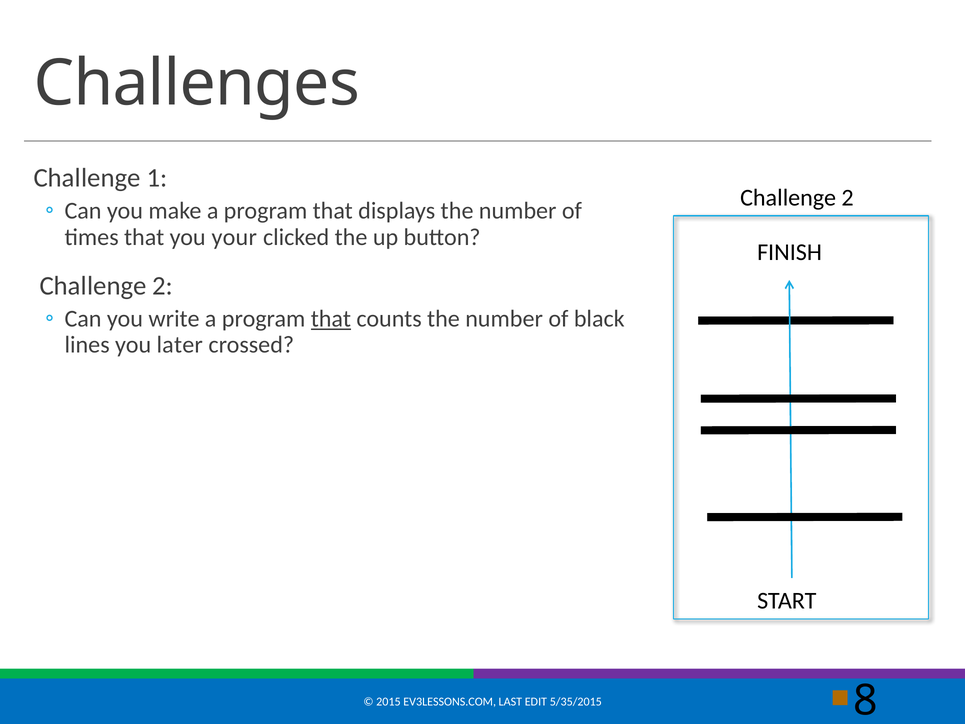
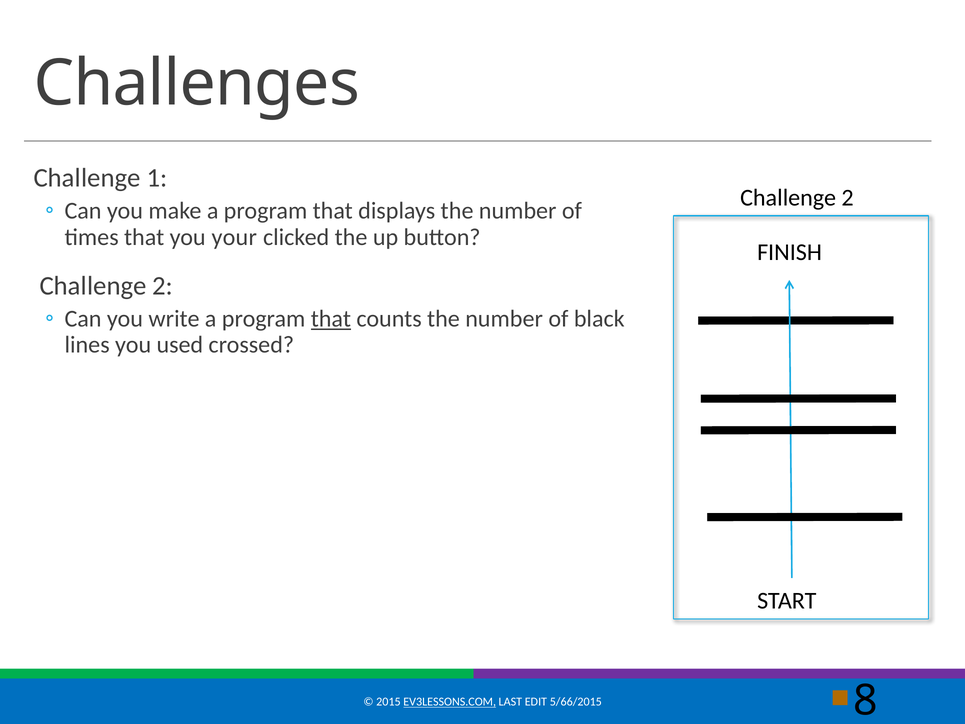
later: later -> used
EV3LESSONS.COM underline: none -> present
5/35/2015: 5/35/2015 -> 5/66/2015
